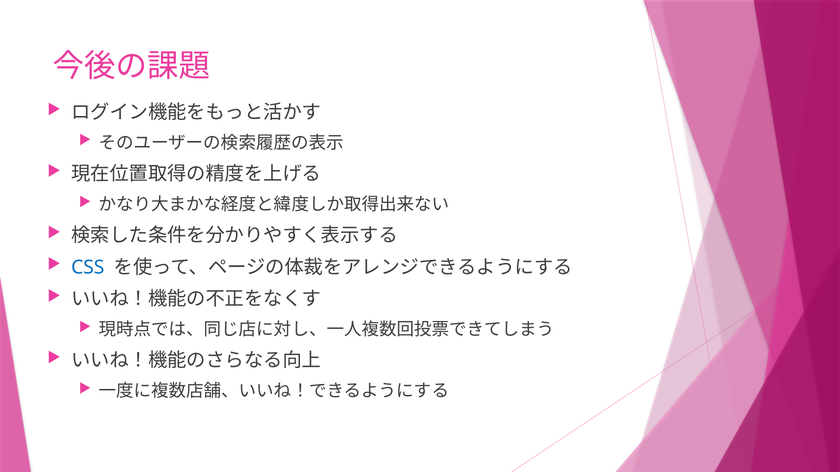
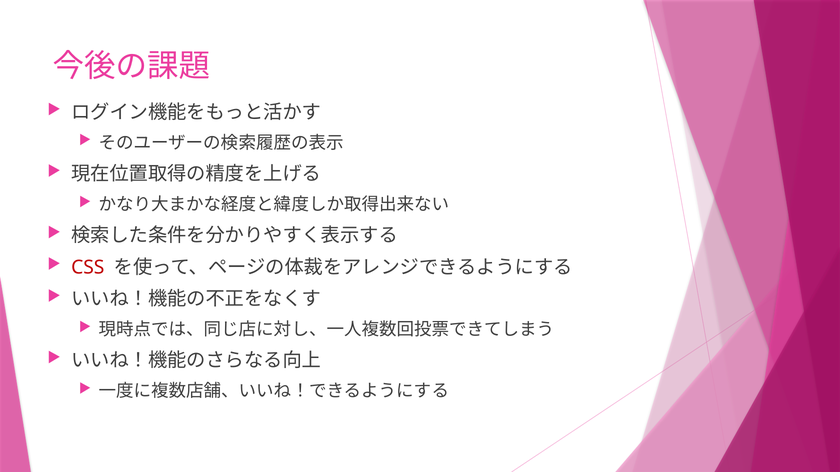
CSS colour: blue -> red
